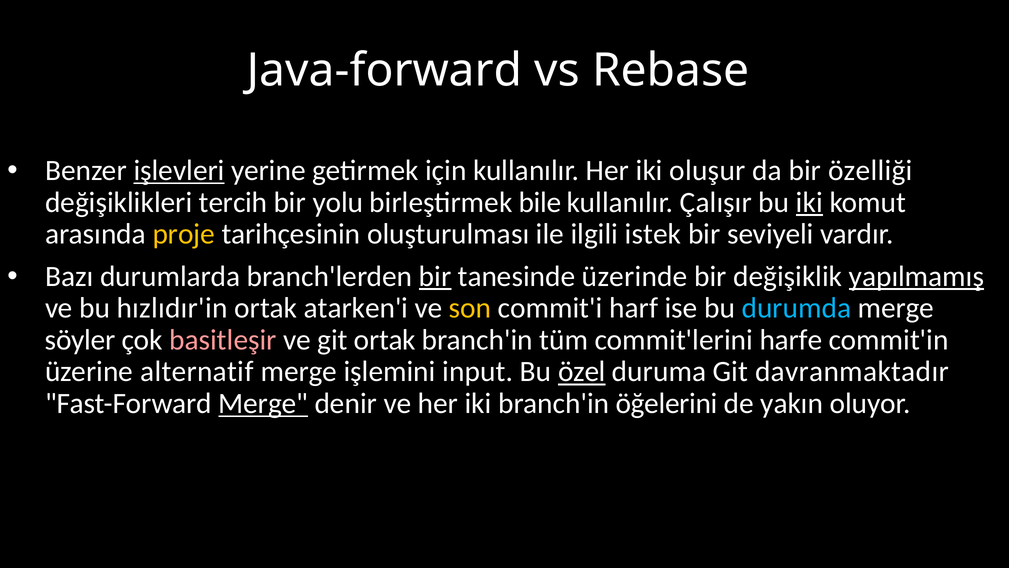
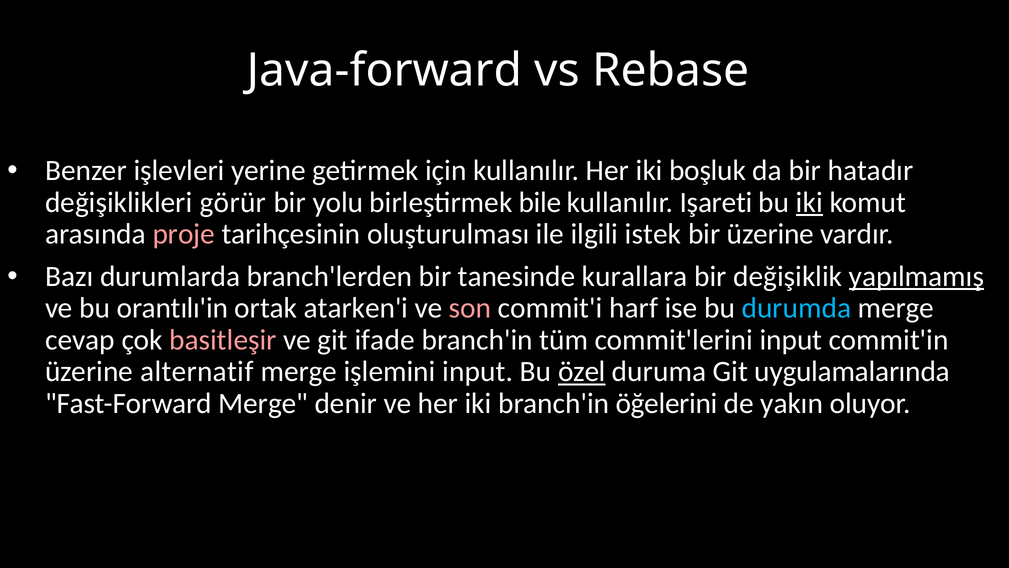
işlevleri underline: present -> none
oluşur: oluşur -> boşluk
özelliği: özelliği -> hatadır
tercih: tercih -> görür
Çalışır: Çalışır -> Işareti
proje colour: yellow -> pink
bir seviyeli: seviyeli -> üzerine
bir at (435, 276) underline: present -> none
üzerinde: üzerinde -> kurallara
hızlıdır'in: hızlıdır'in -> orantılı'in
son colour: yellow -> pink
söyler: söyler -> cevap
git ortak: ortak -> ifade
commit'lerini harfe: harfe -> input
davranmaktadır: davranmaktadır -> uygulamalarında
Merge at (263, 403) underline: present -> none
